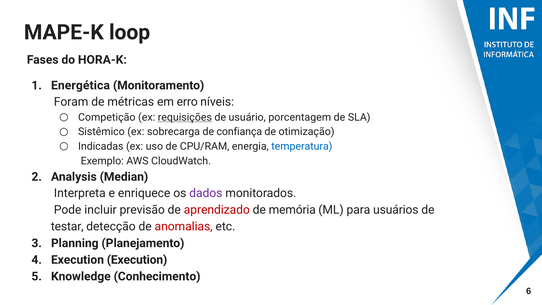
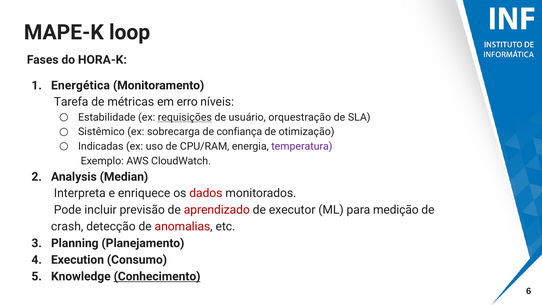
Foram: Foram -> Tarefa
Competição: Competição -> Estabilidade
porcentagem: porcentagem -> orquestração
temperatura colour: blue -> purple
dados colour: purple -> red
memória: memória -> executor
usuários: usuários -> medição
testar: testar -> crash
Execution Execution: Execution -> Consumo
Conhecimento underline: none -> present
